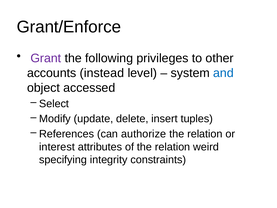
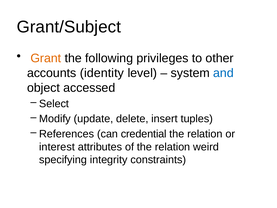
Grant/Enforce: Grant/Enforce -> Grant/Subject
Grant colour: purple -> orange
instead: instead -> identity
authorize: authorize -> credential
